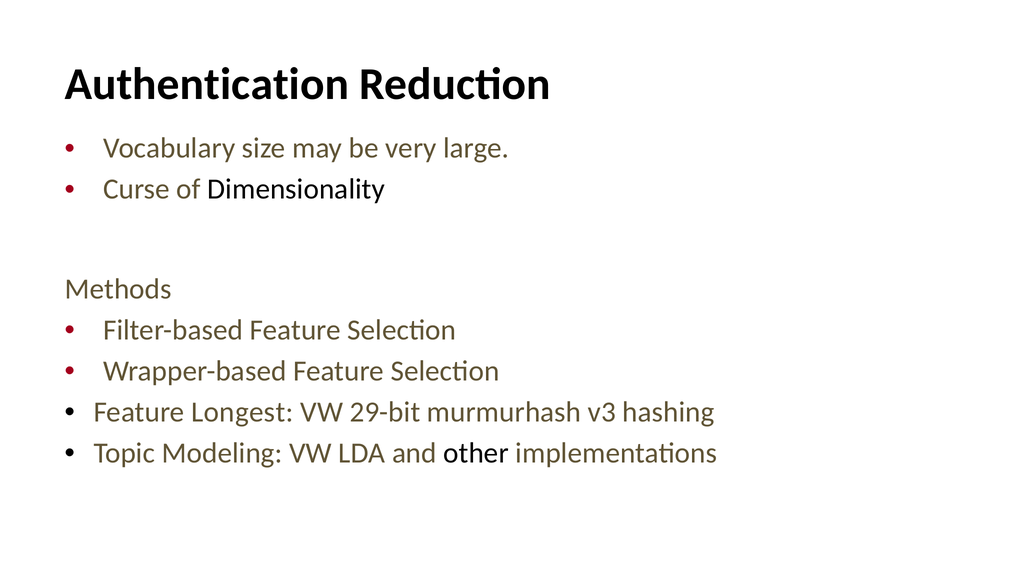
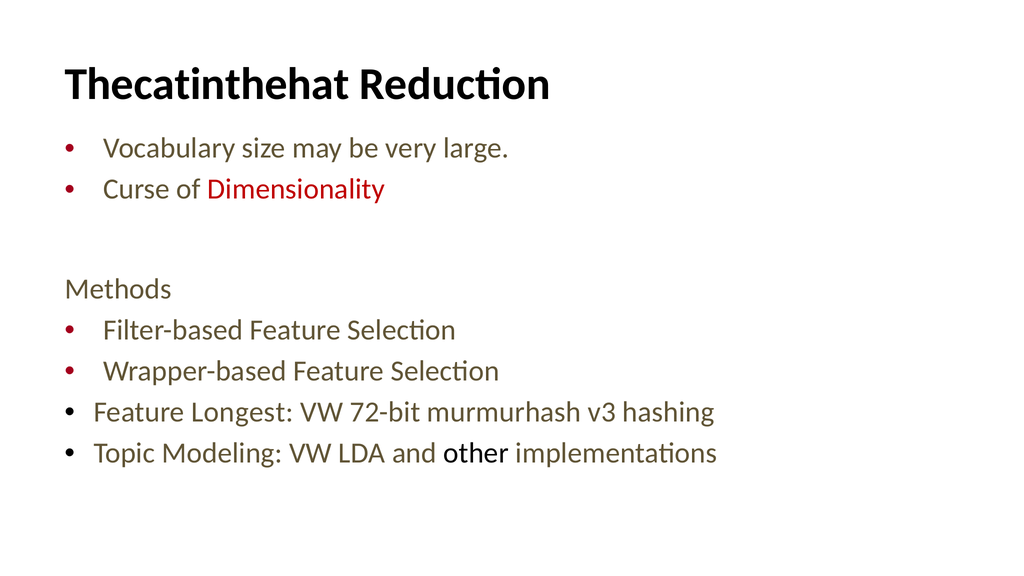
Authentication: Authentication -> Thecatinthehat
Dimensionality colour: black -> red
29-bit: 29-bit -> 72-bit
